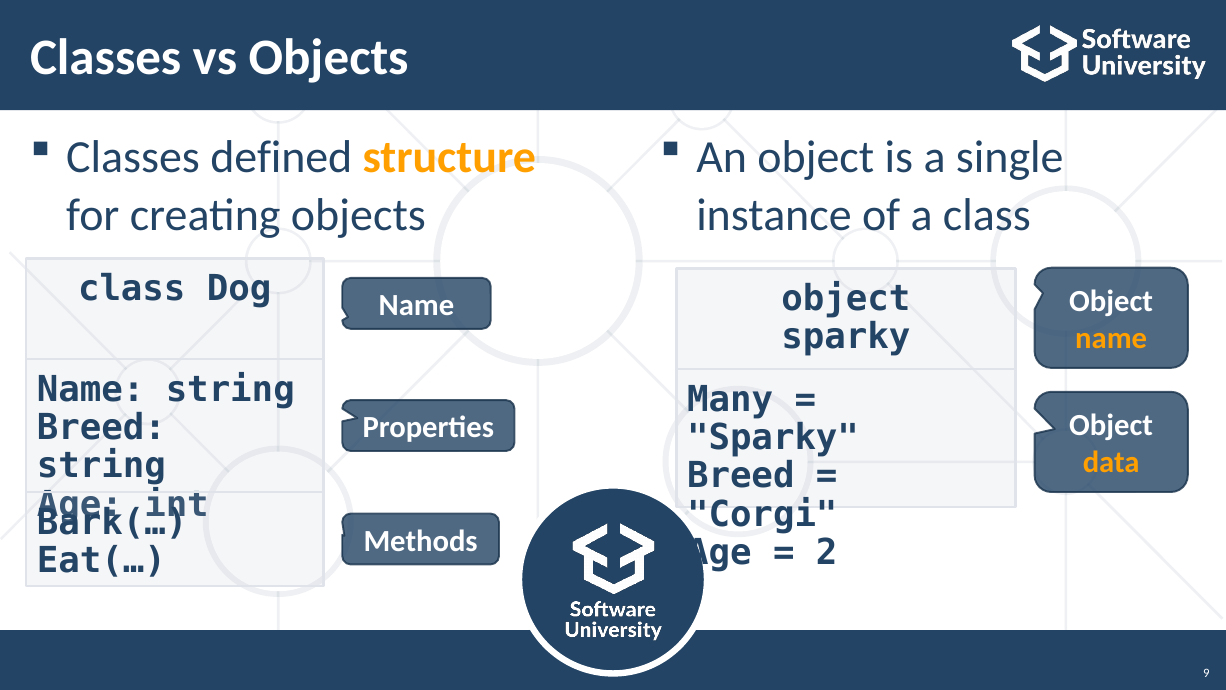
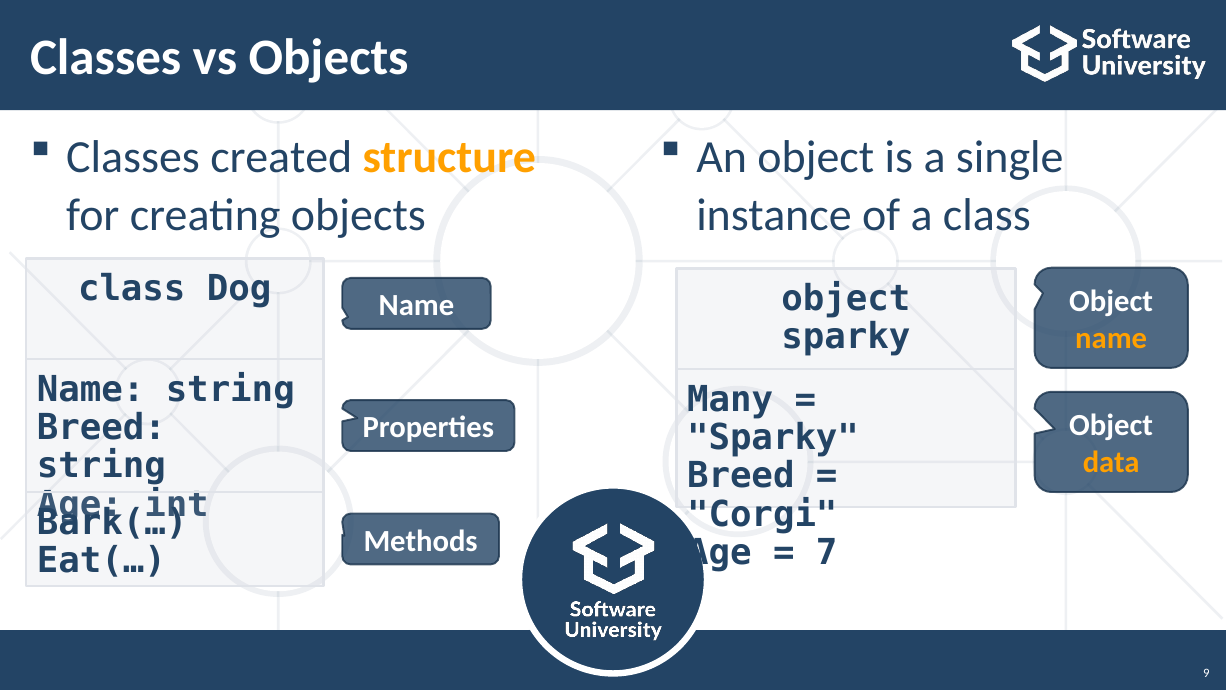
defined: defined -> created
2: 2 -> 7
